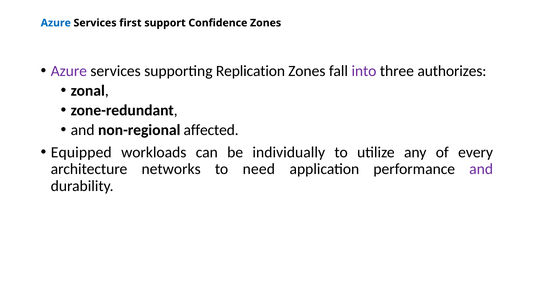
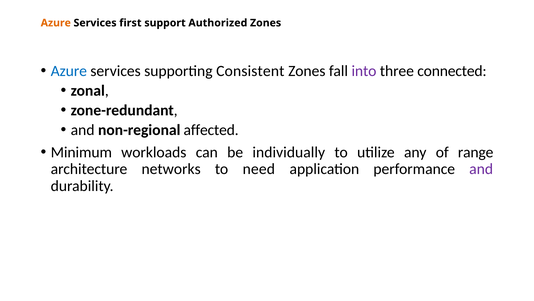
Azure at (56, 23) colour: blue -> orange
Confidence: Confidence -> Authorized
Azure at (69, 71) colour: purple -> blue
Replication: Replication -> Consistent
authorizes: authorizes -> connected
Equipped: Equipped -> Minimum
every: every -> range
